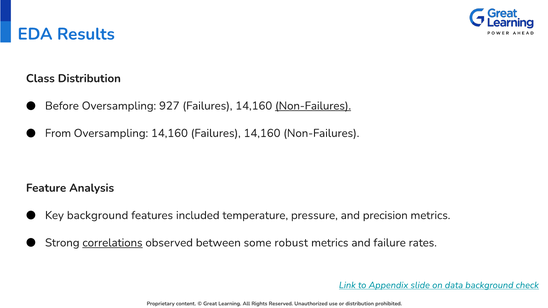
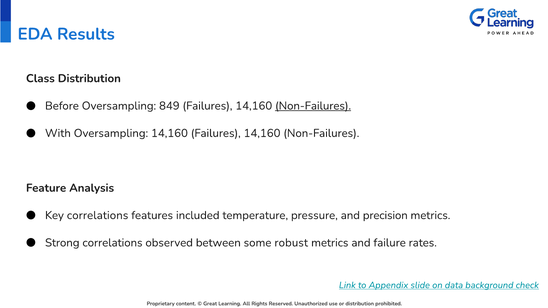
927: 927 -> 849
From: From -> With
Key background: background -> correlations
correlations at (112, 243) underline: present -> none
